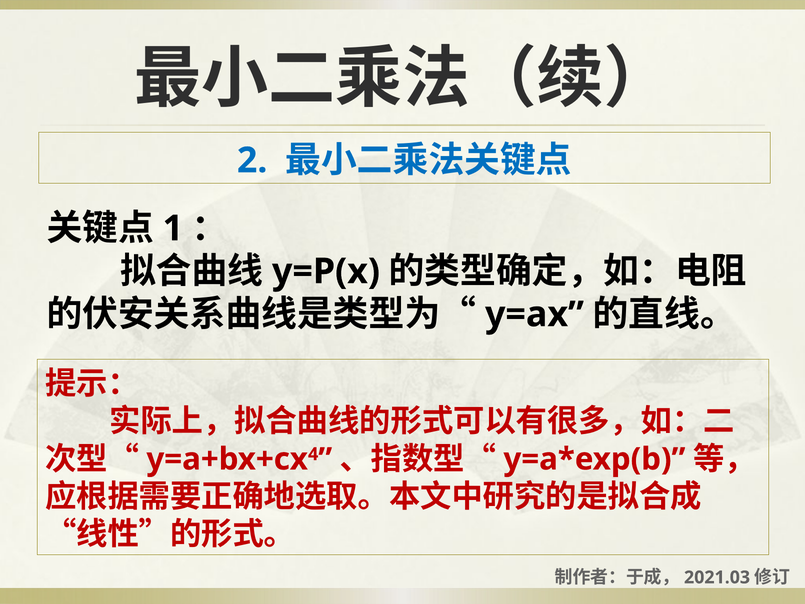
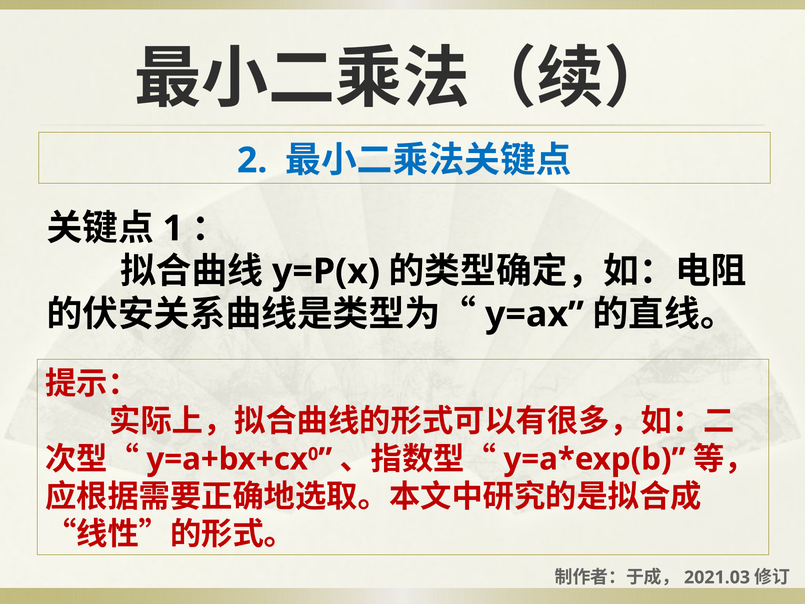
4: 4 -> 0
